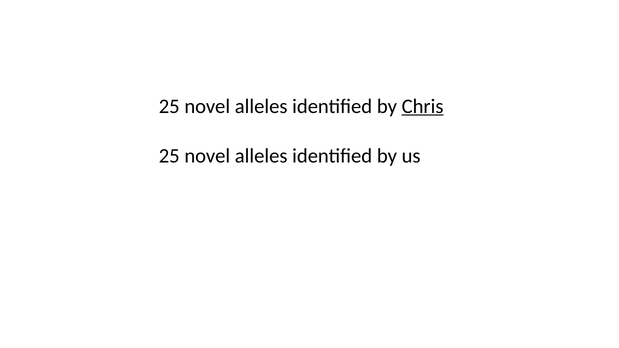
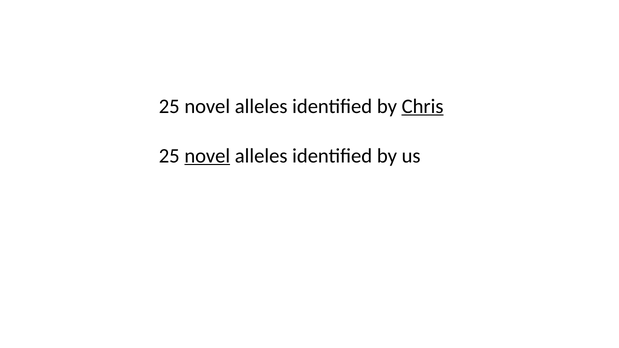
novel at (207, 156) underline: none -> present
